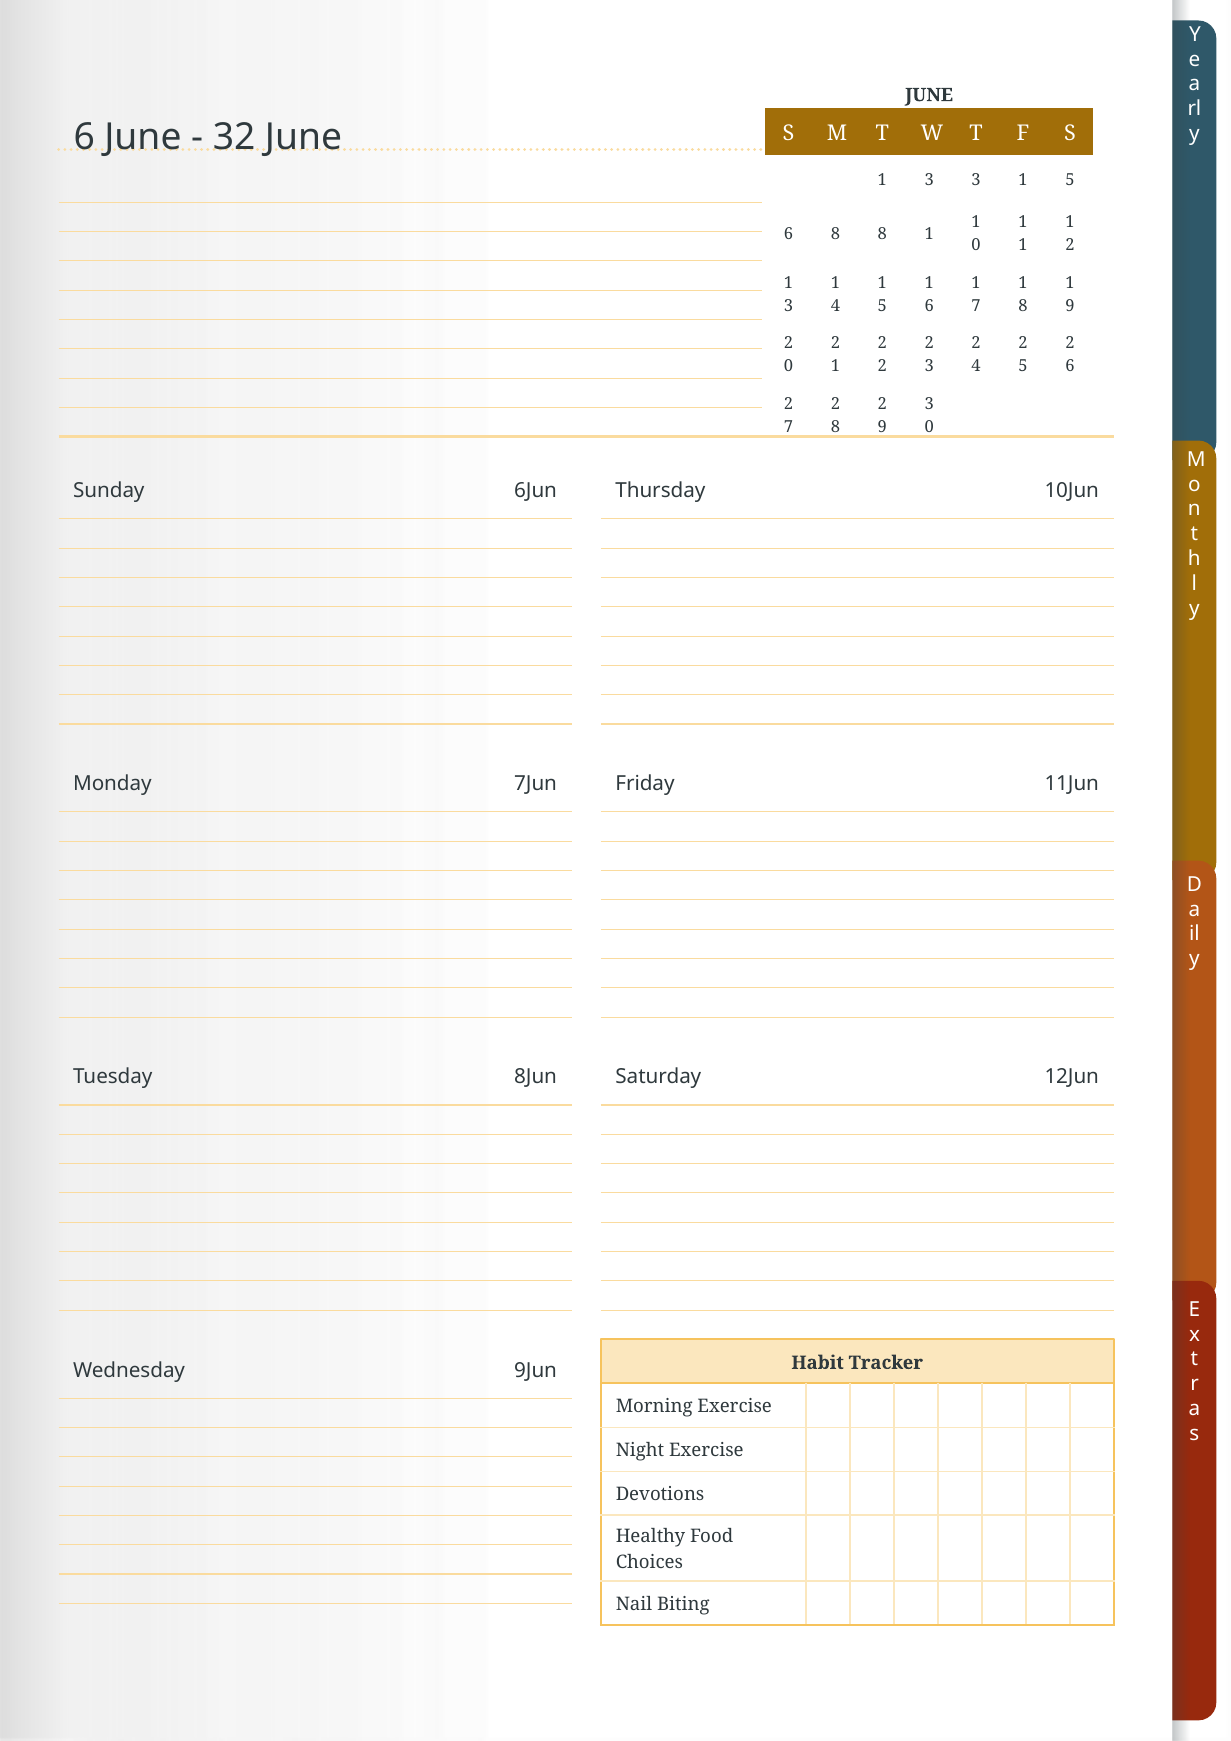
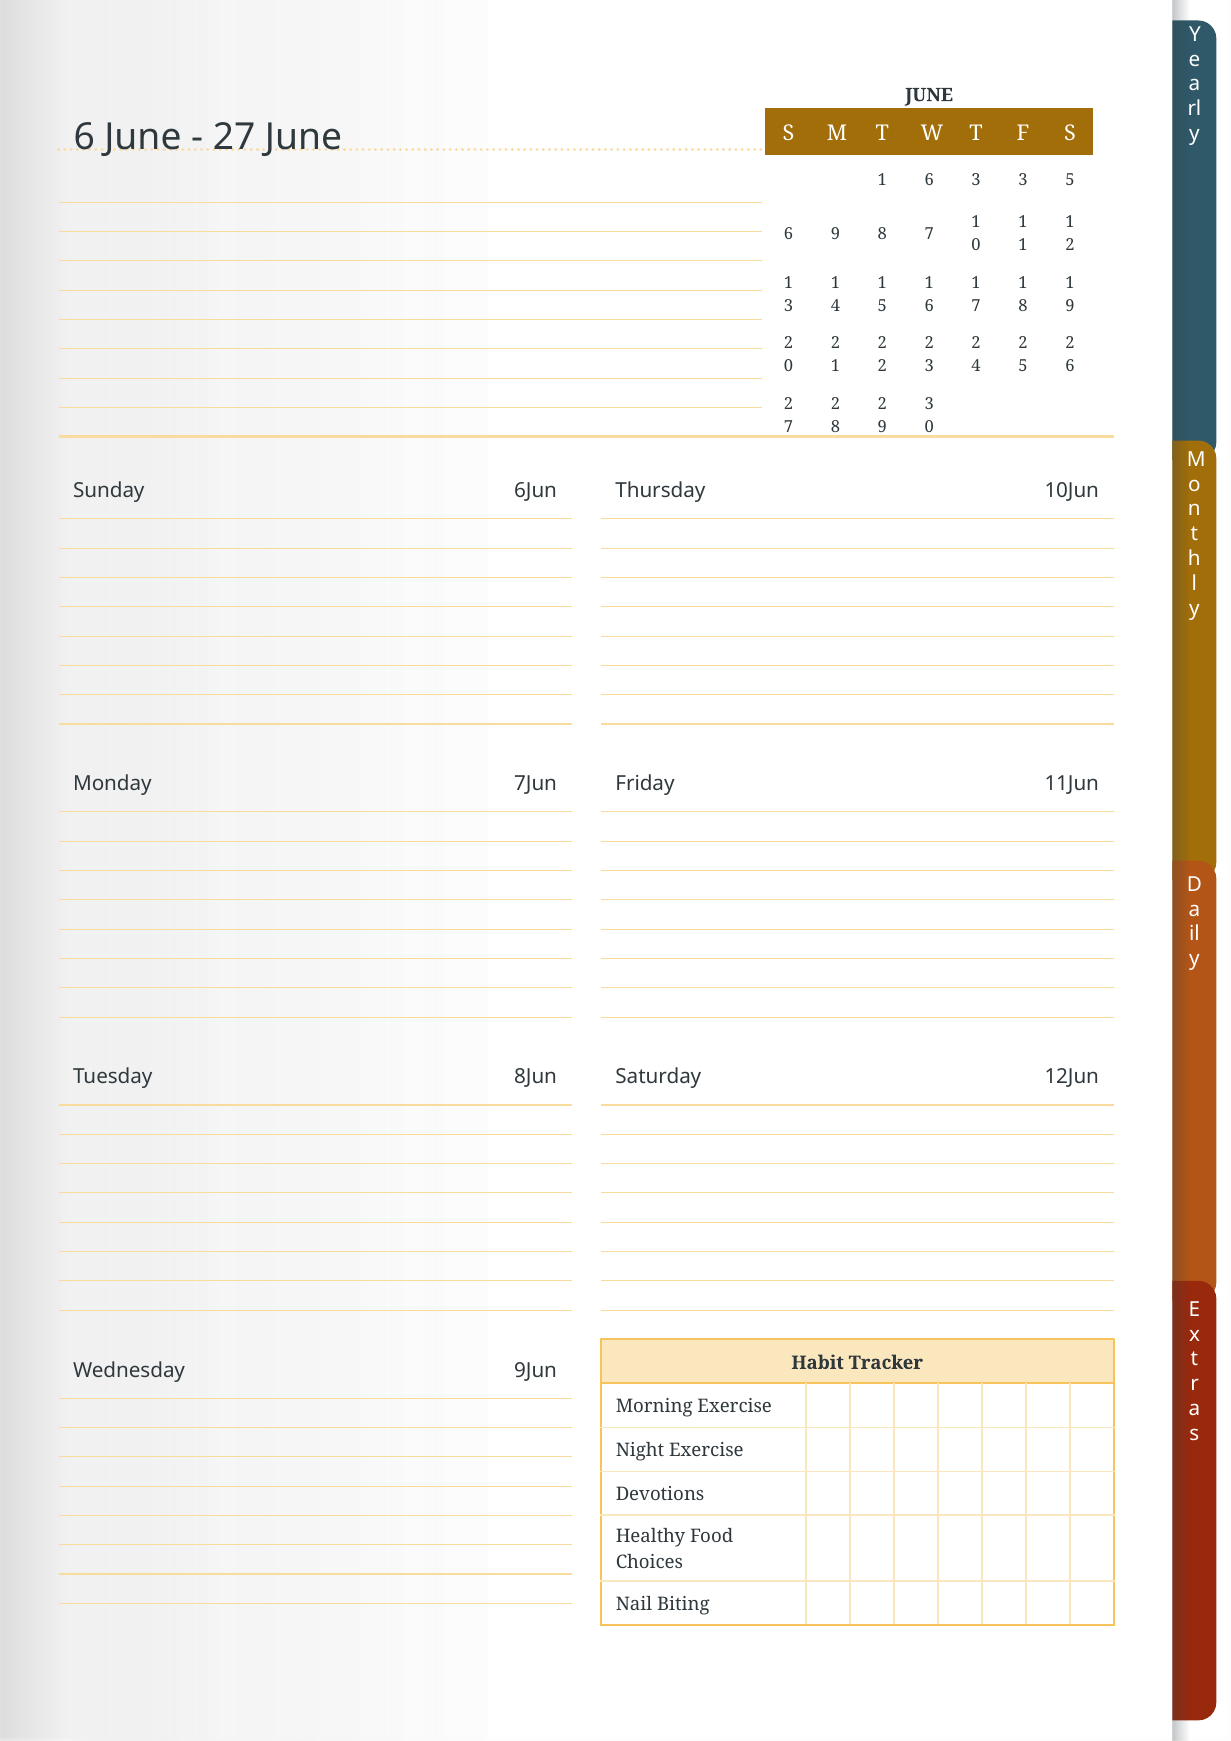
32: 32 -> 27
3 at (929, 180): 3 -> 6
1 at (1023, 180): 1 -> 3
6 8: 8 -> 9
1 at (929, 234): 1 -> 7
